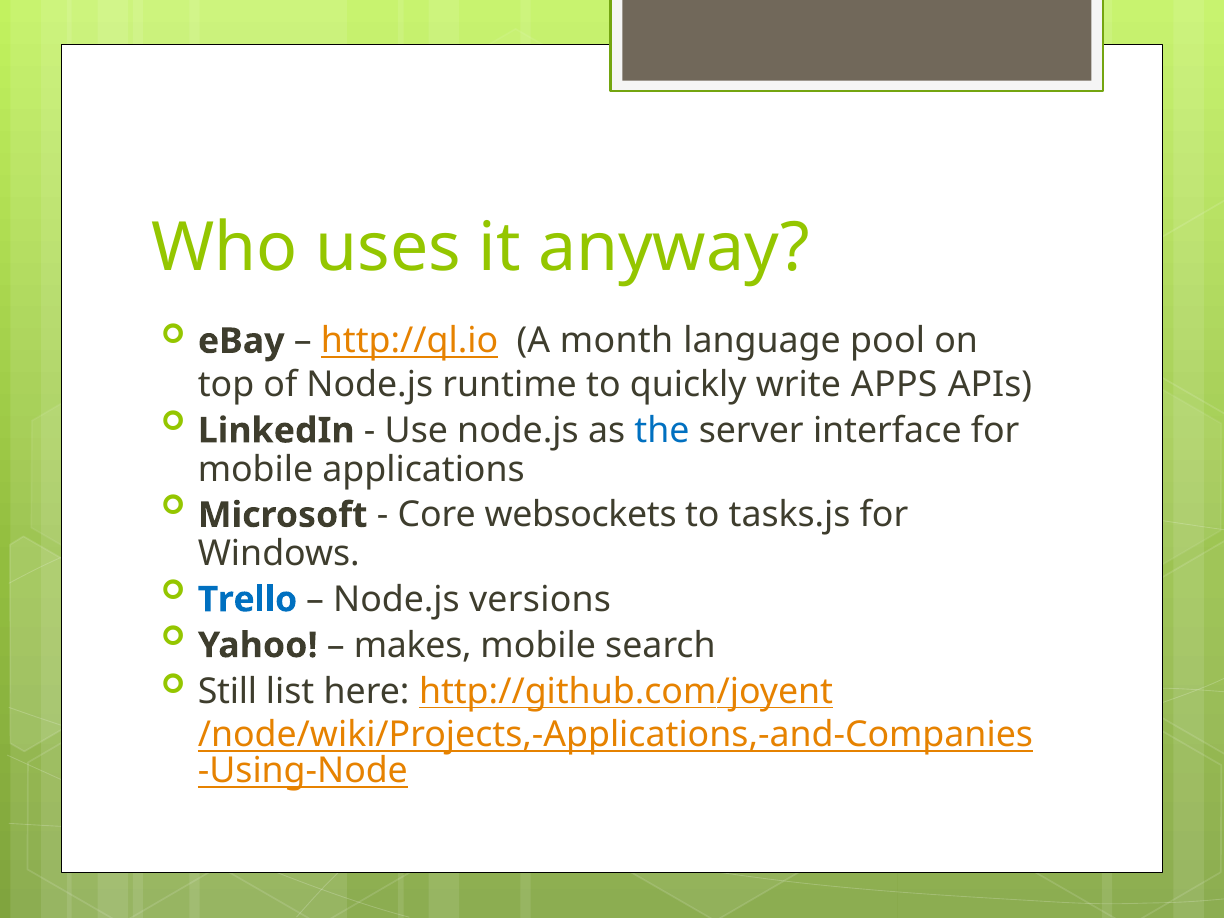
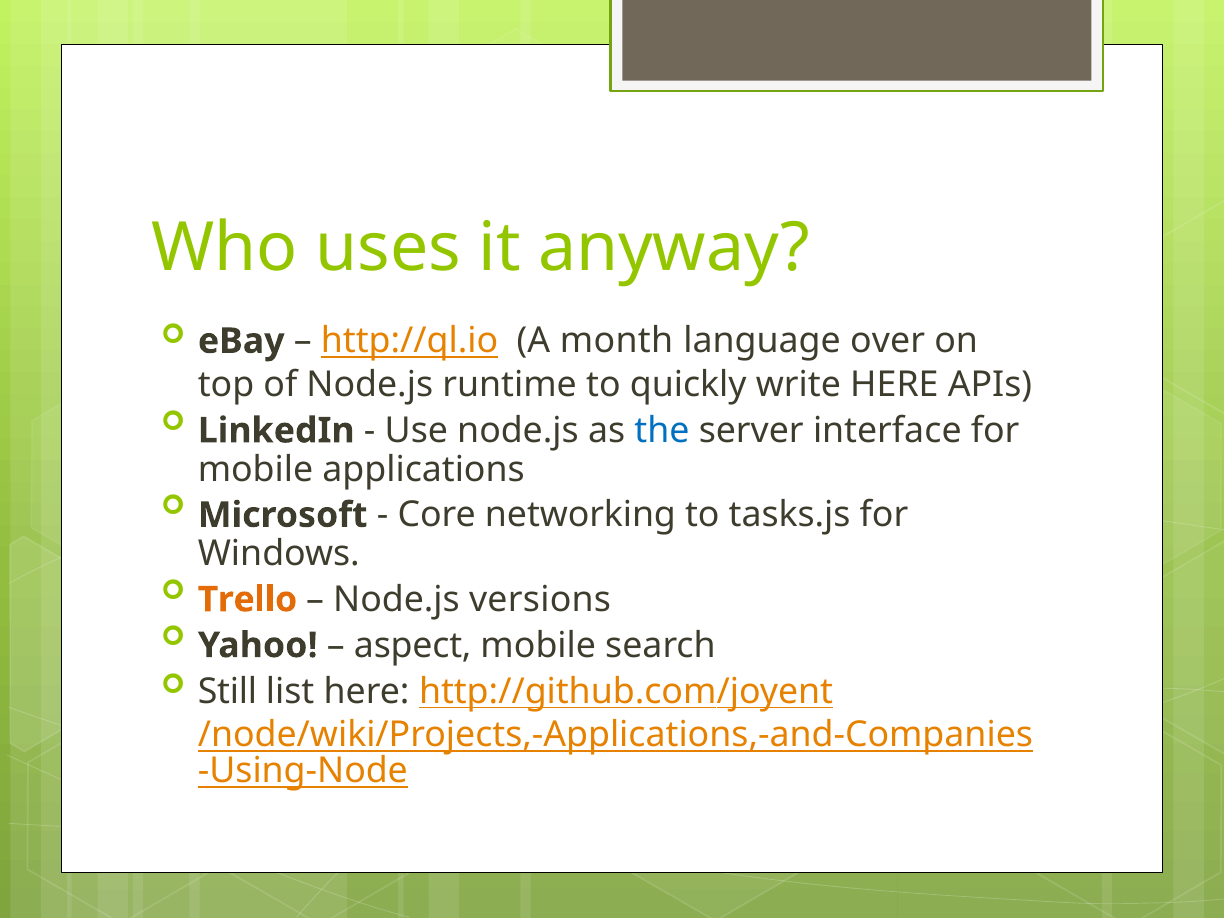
pool: pool -> over
write APPS: APPS -> HERE
websockets: websockets -> networking
Trello colour: blue -> orange
makes: makes -> aspect
